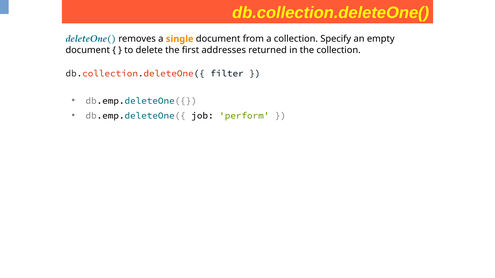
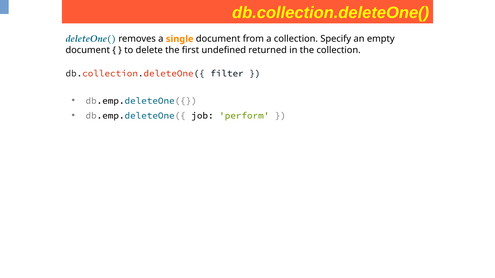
addresses: addresses -> undefined
